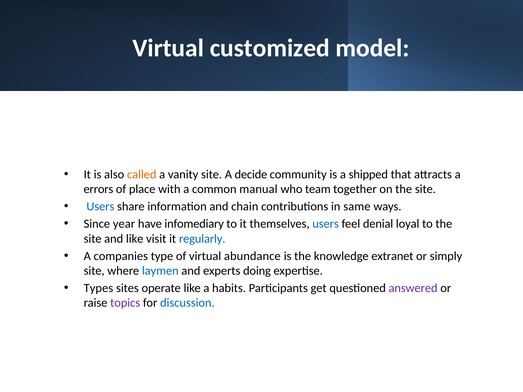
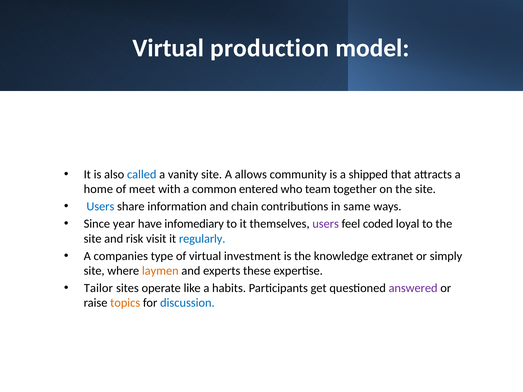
customized: customized -> production
called colour: orange -> blue
decide: decide -> allows
errors: errors -> home
place: place -> meet
manual: manual -> entered
users at (326, 224) colour: blue -> purple
denial: denial -> coded
and like: like -> risk
abundance: abundance -> investment
laymen colour: blue -> orange
doing: doing -> these
Types: Types -> Tailor
topics colour: purple -> orange
